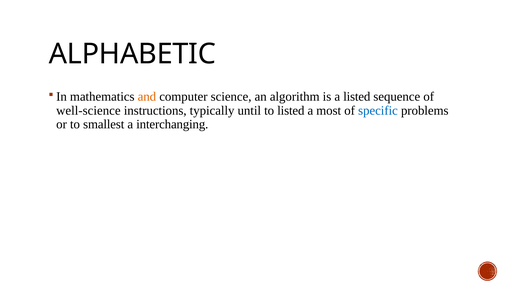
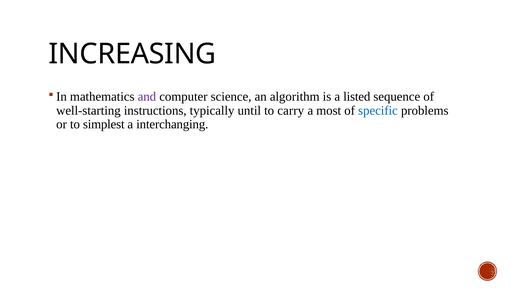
ALPHABETIC: ALPHABETIC -> INCREASING
and colour: orange -> purple
well-science: well-science -> well-starting
to listed: listed -> carry
smallest: smallest -> simplest
